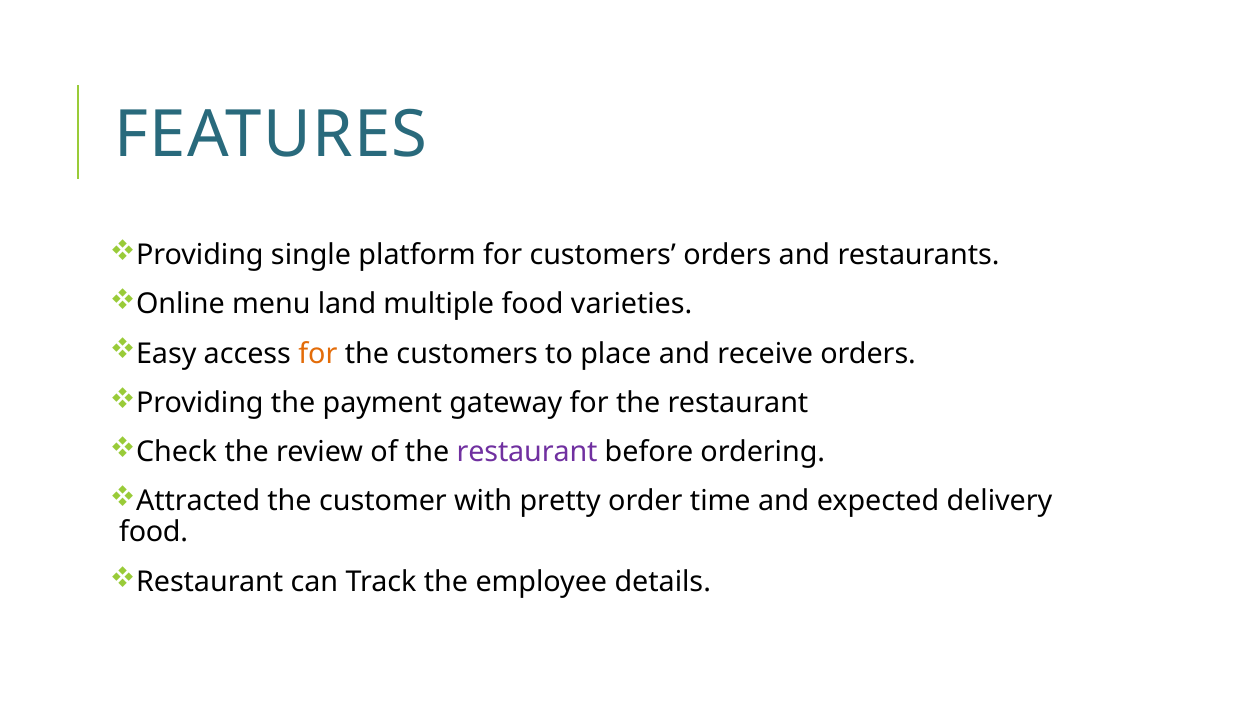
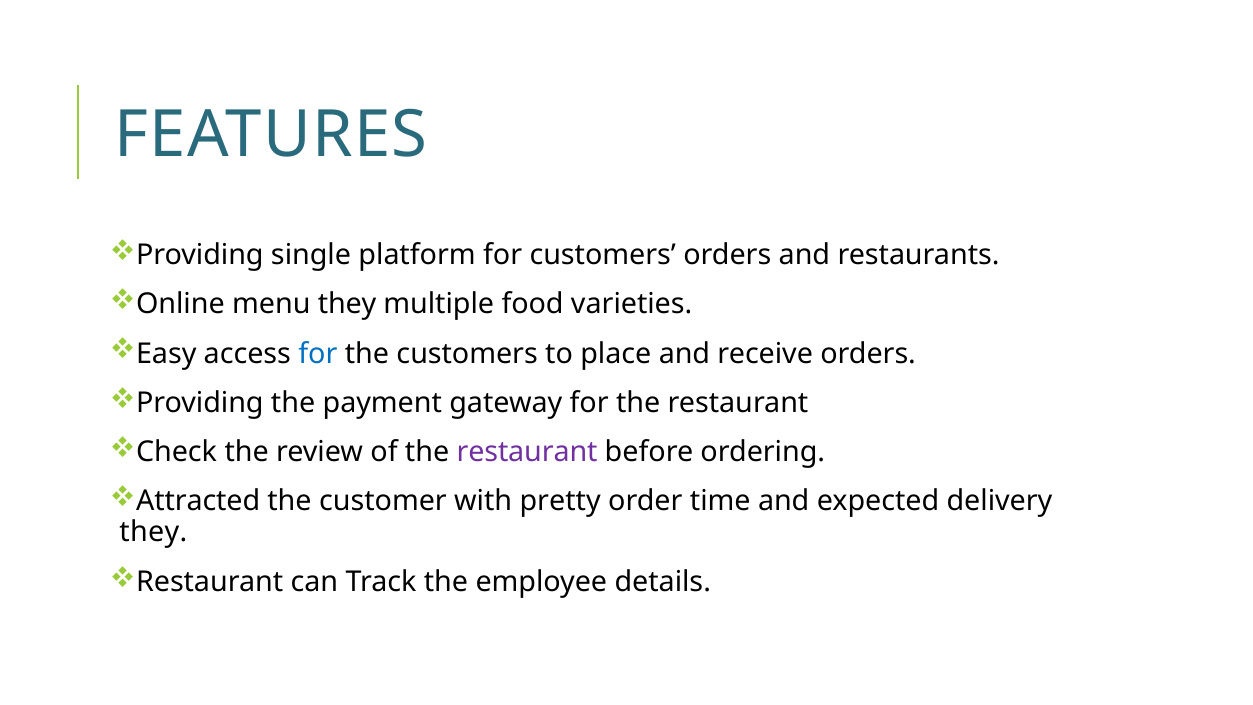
menu land: land -> they
for at (318, 354) colour: orange -> blue
food at (154, 532): food -> they
